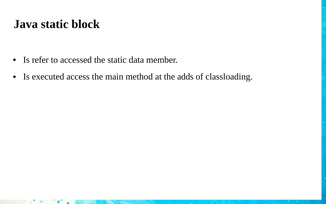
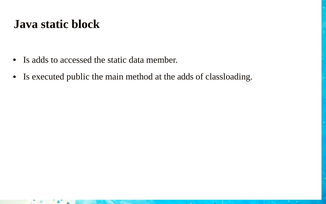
Is refer: refer -> adds
access: access -> public
